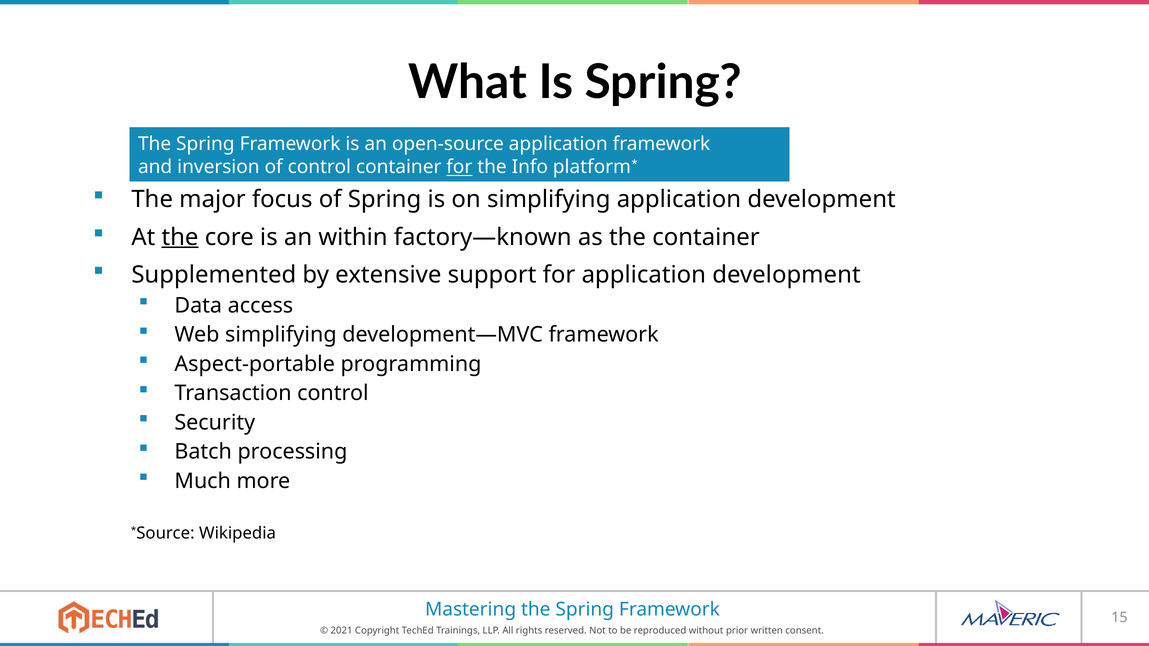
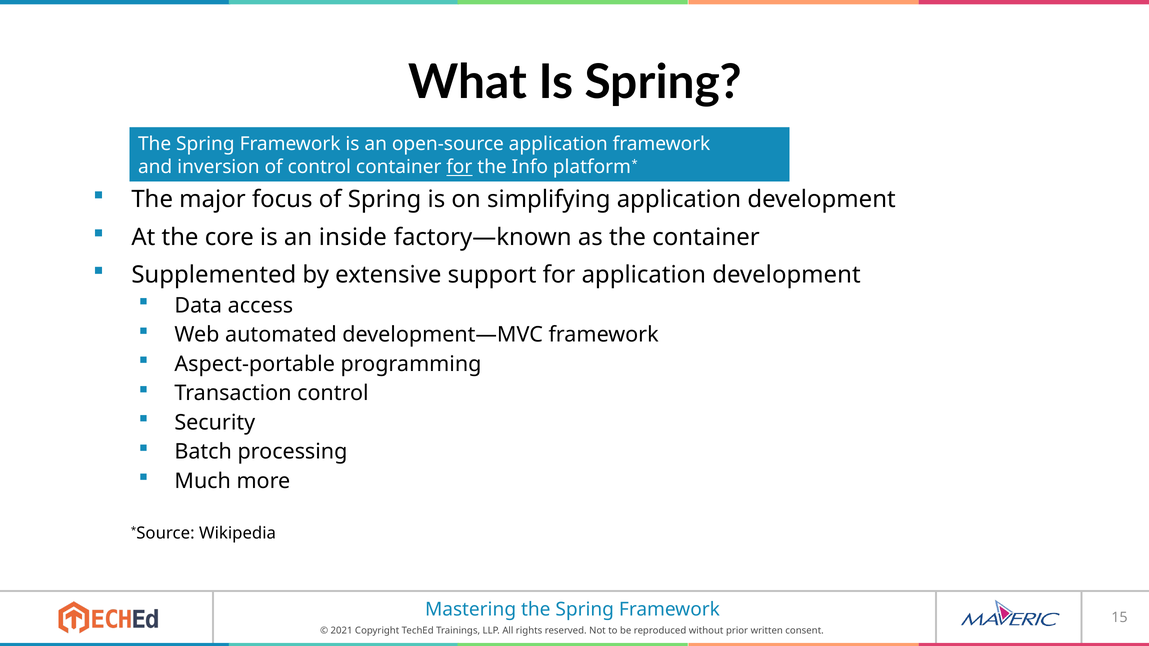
the at (180, 237) underline: present -> none
within: within -> inside
Web simplifying: simplifying -> automated
